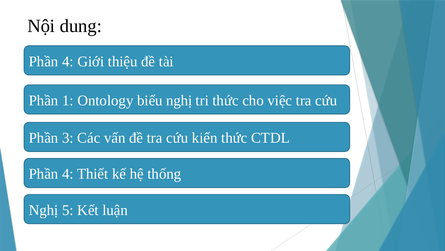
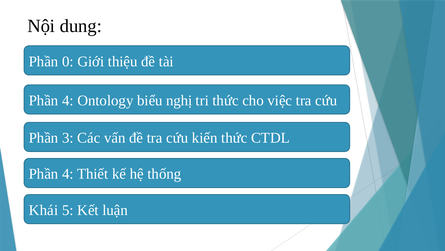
4 at (68, 61): 4 -> 0
1 at (68, 100): 1 -> 4
Nghị at (44, 210): Nghị -> Khái
